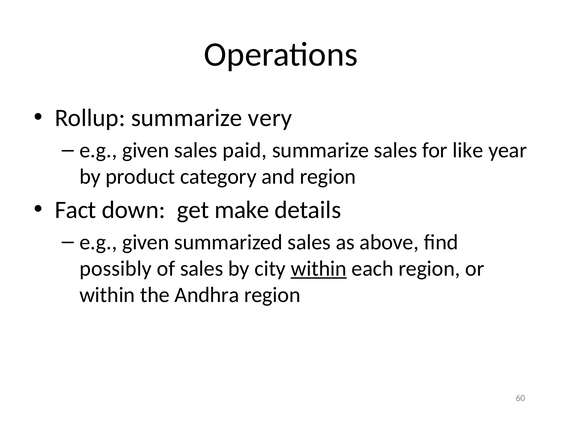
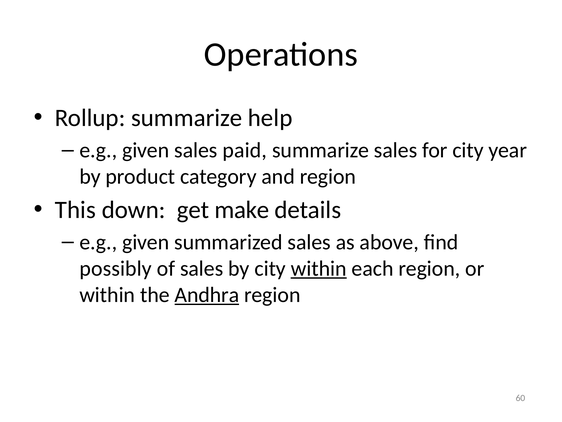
very: very -> help
for like: like -> city
Fact: Fact -> This
Andhra underline: none -> present
